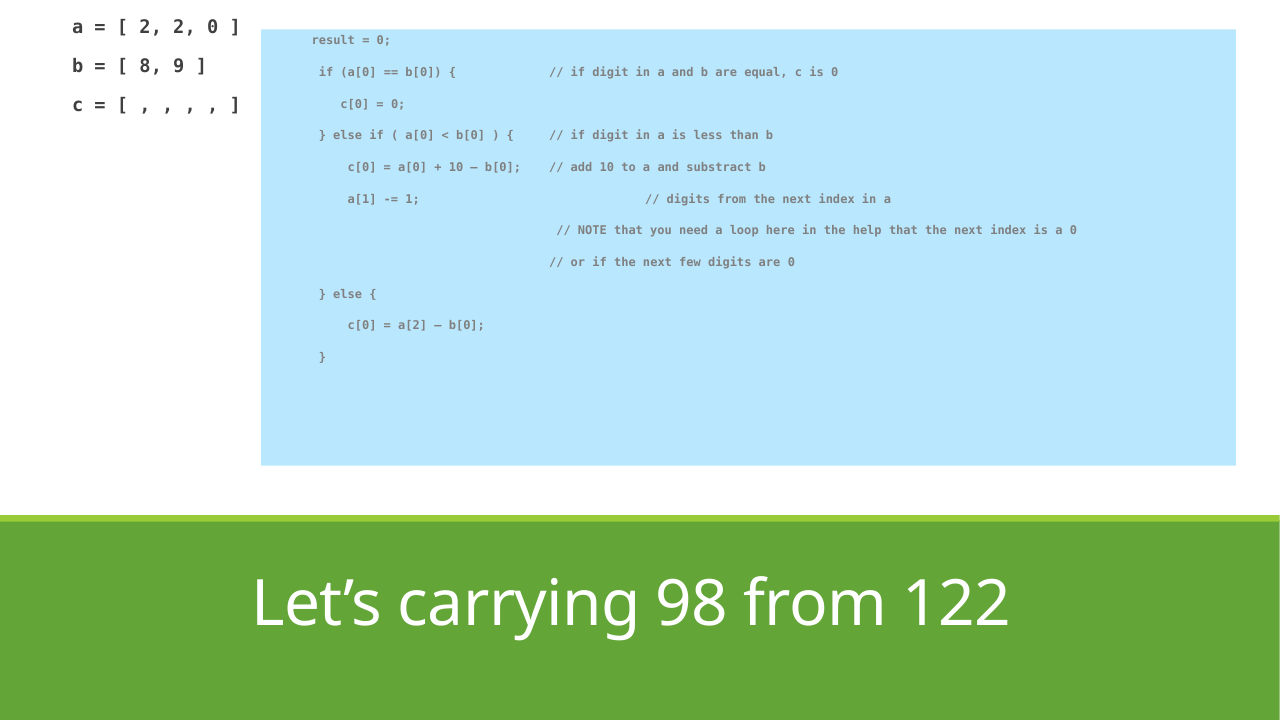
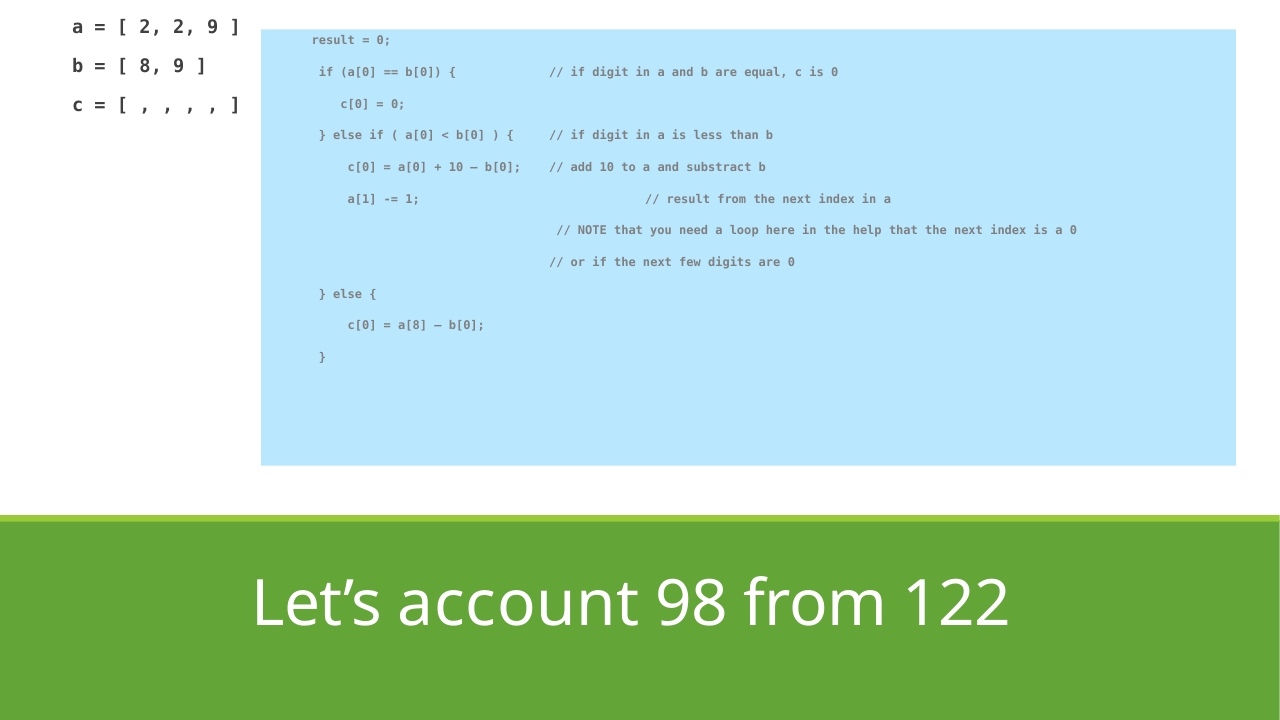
2 0: 0 -> 9
digits at (688, 199): digits -> result
a[2: a[2 -> a[8
carrying: carrying -> account
